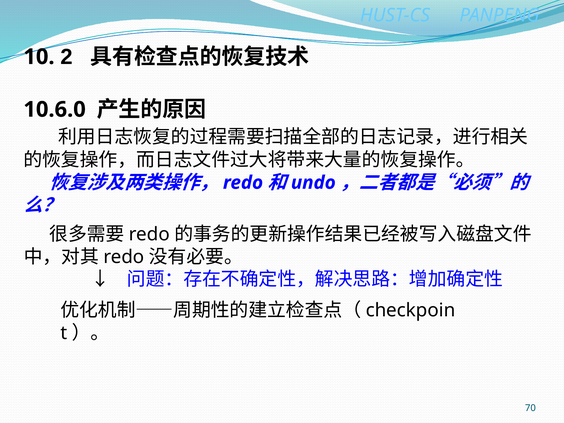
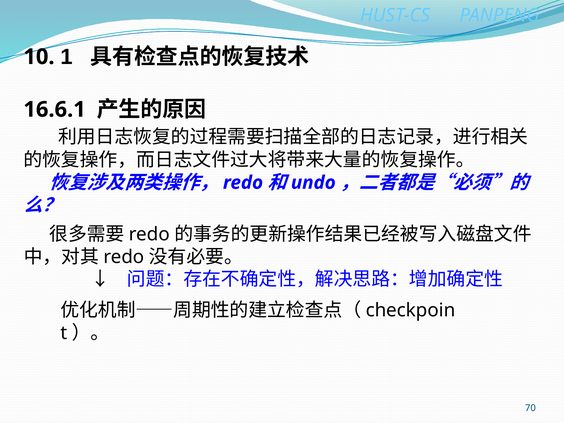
2: 2 -> 1
10.6.0: 10.6.0 -> 16.6.1
